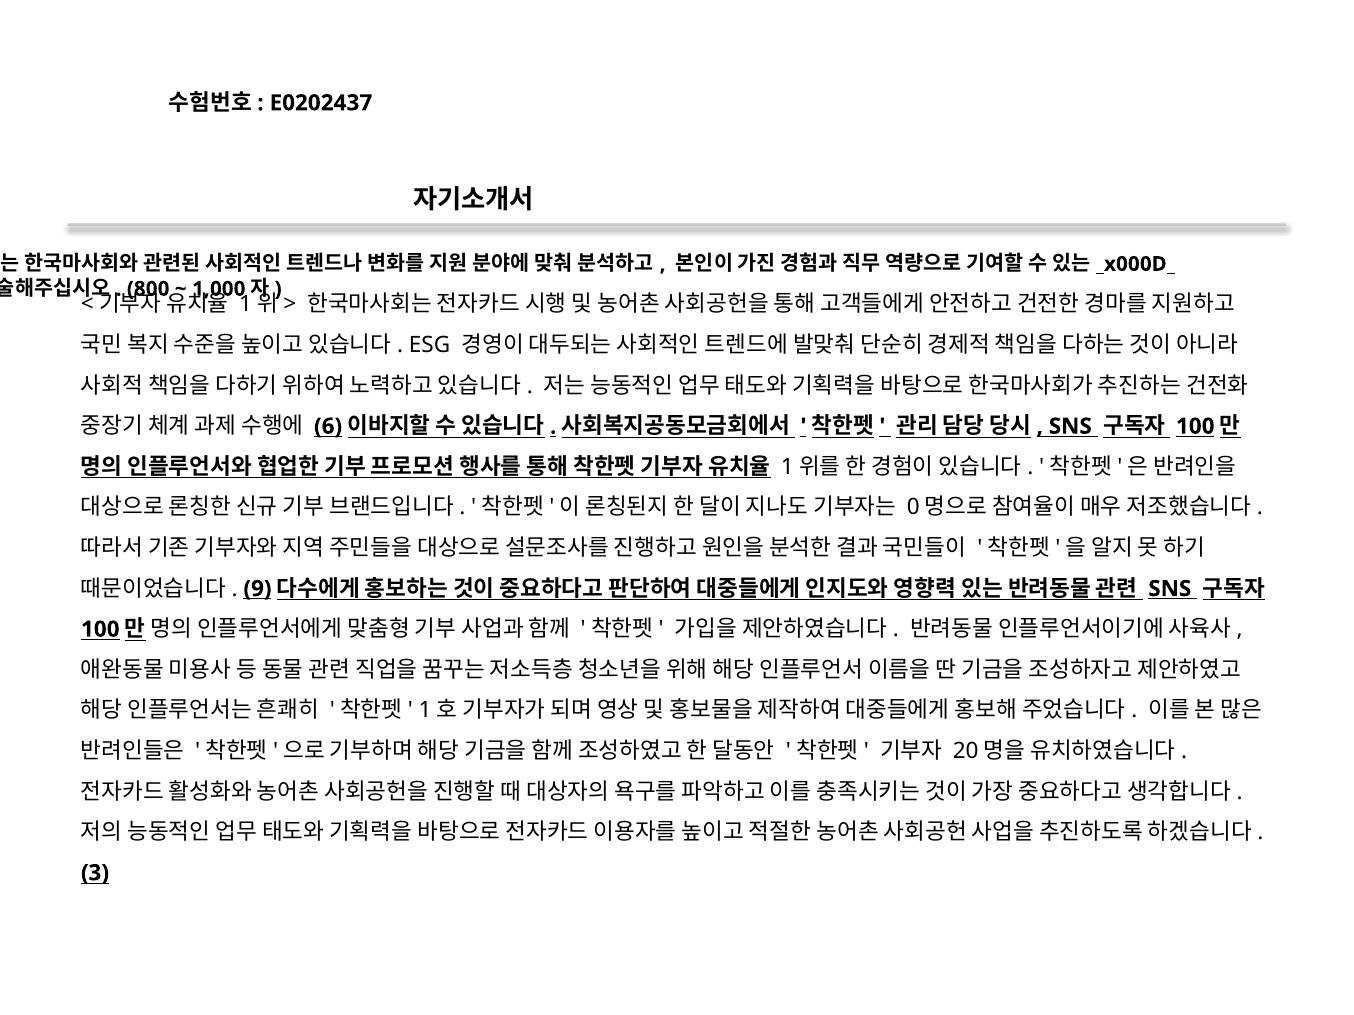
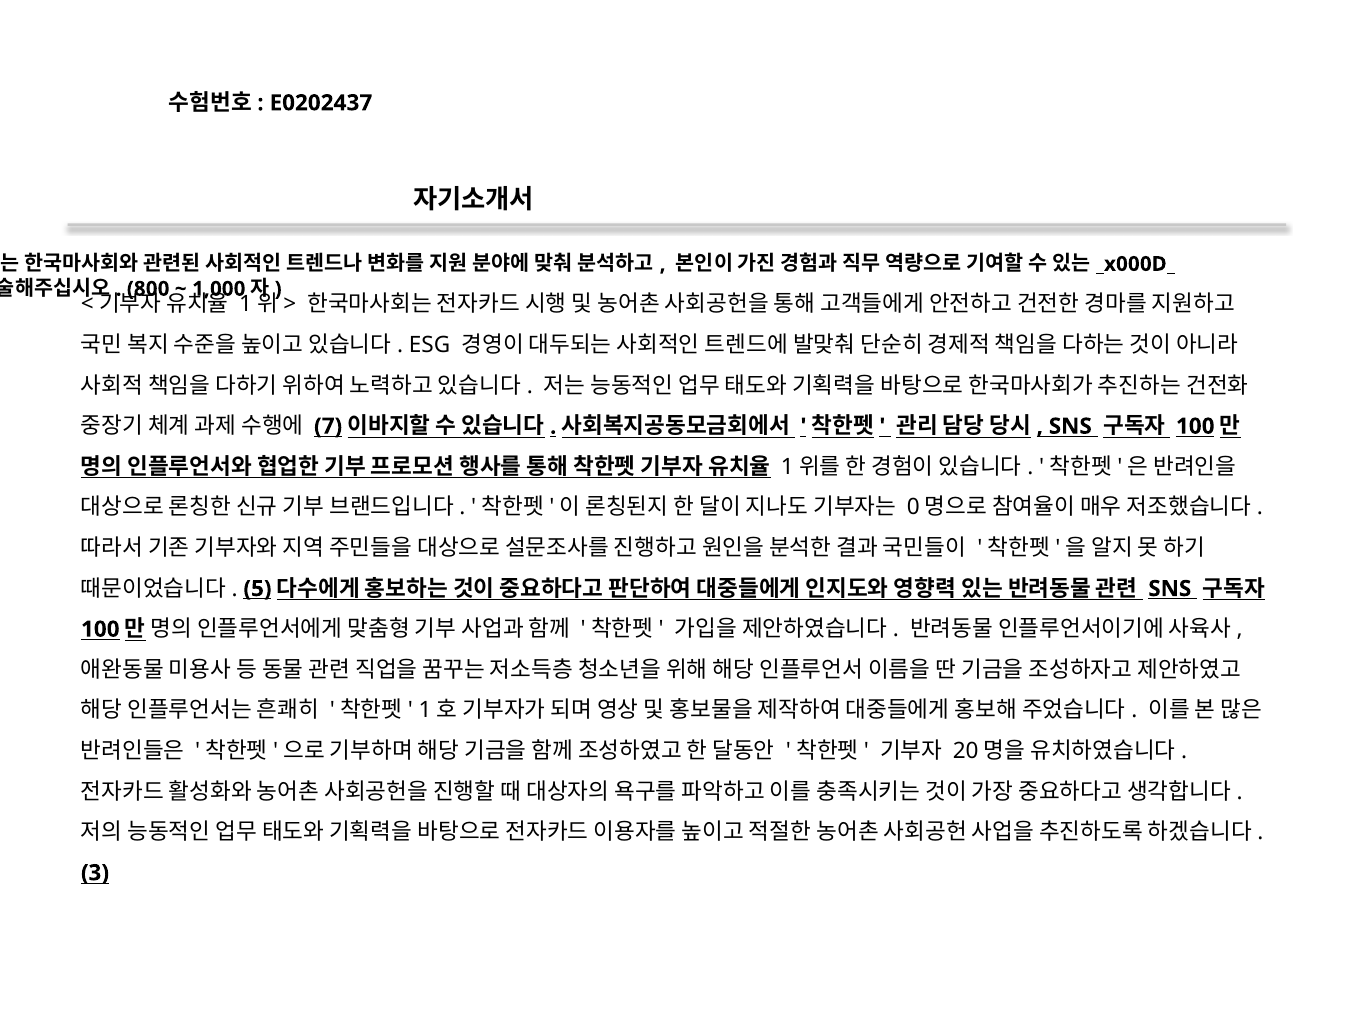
6: 6 -> 7
9: 9 -> 5
